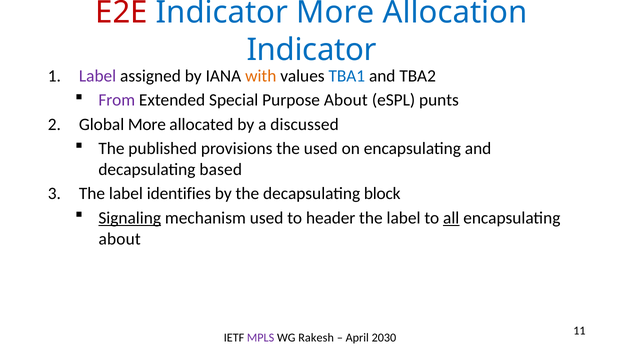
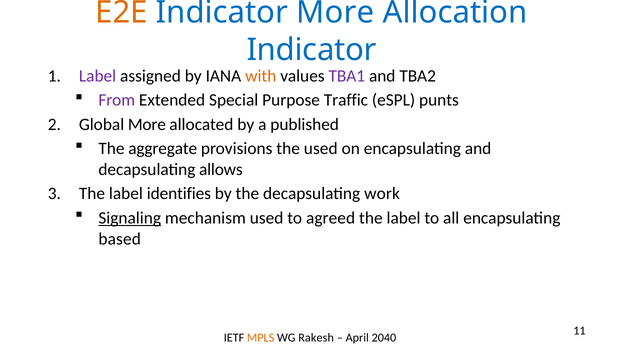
E2E colour: red -> orange
TBA1 colour: blue -> purple
Purpose About: About -> Traffic
discussed: discussed -> published
published: published -> aggregate
based: based -> allows
block: block -> work
header: header -> agreed
all underline: present -> none
about at (120, 238): about -> based
MPLS colour: purple -> orange
2030: 2030 -> 2040
